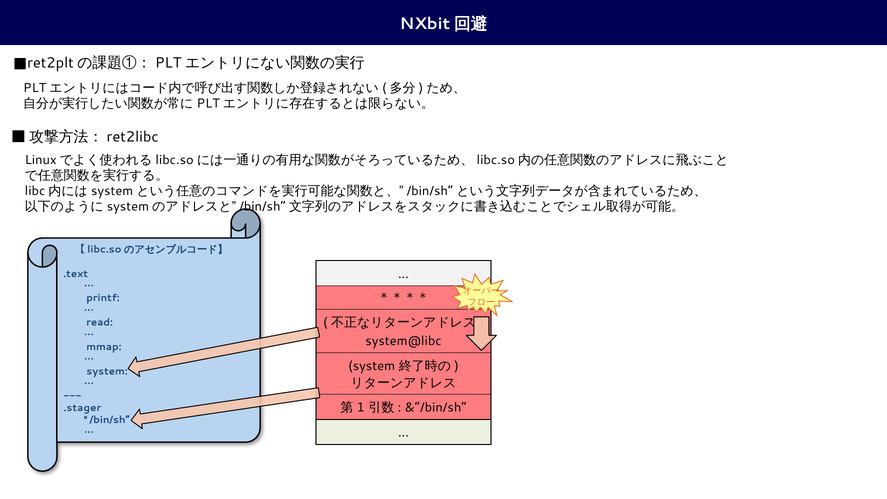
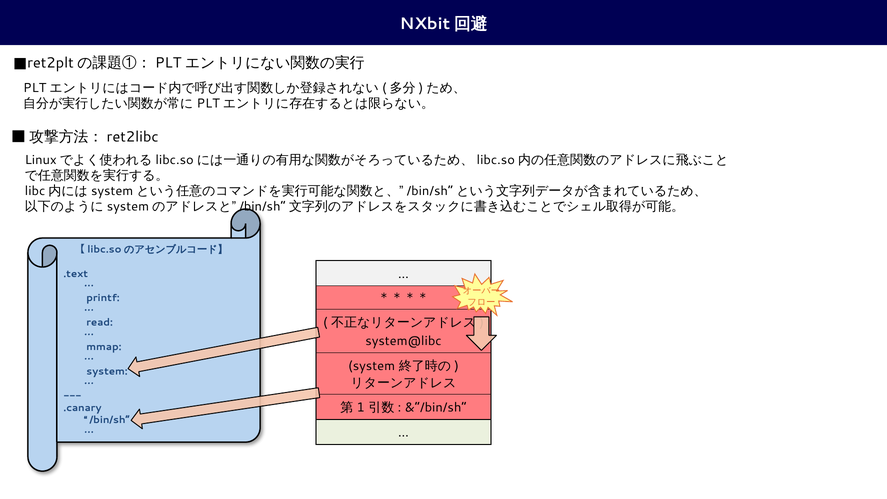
.stager: .stager -> .canary
